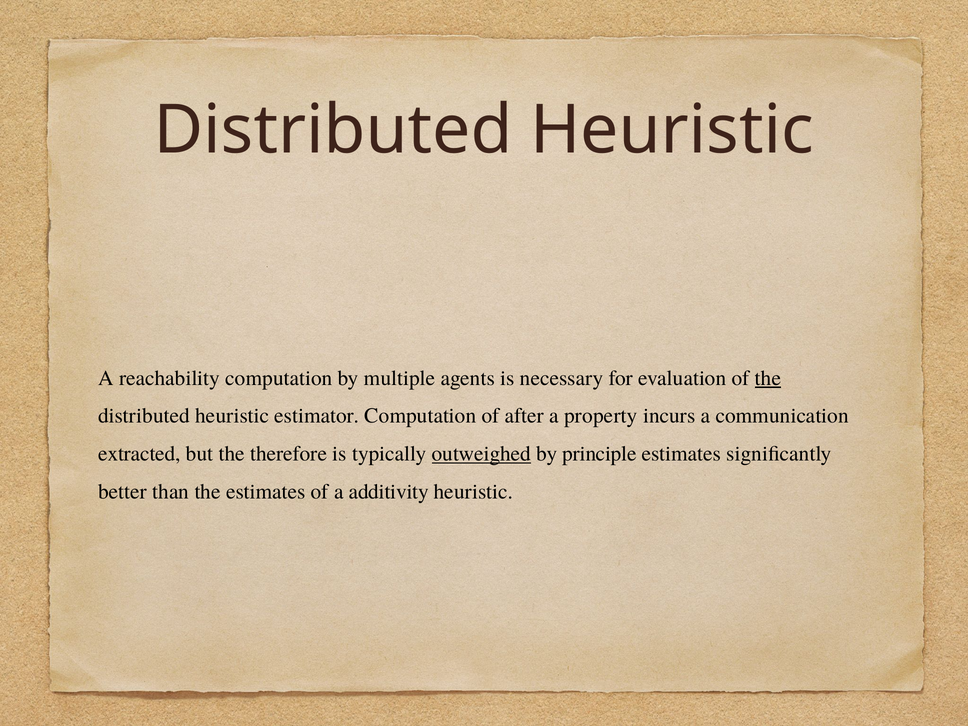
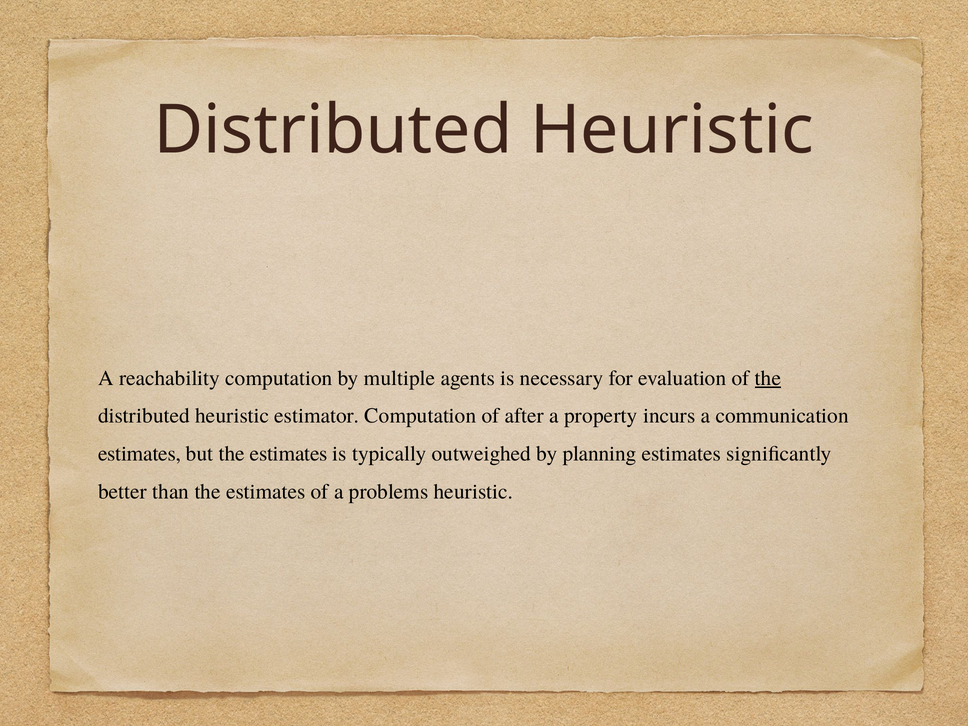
extracted at (139, 454): extracted -> estimates
but the therefore: therefore -> estimates
outweighed underline: present -> none
principle: principle -> planning
additivity: additivity -> problems
